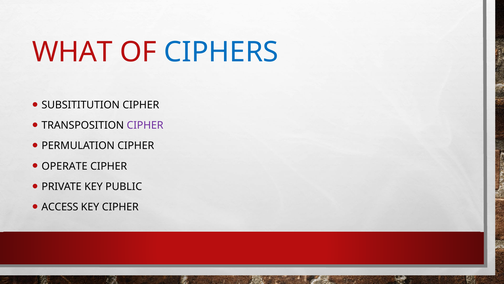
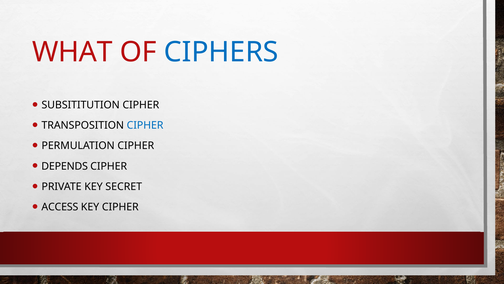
CIPHER at (145, 125) colour: purple -> blue
OPERATE: OPERATE -> DEPENDS
PUBLIC: PUBLIC -> SECRET
